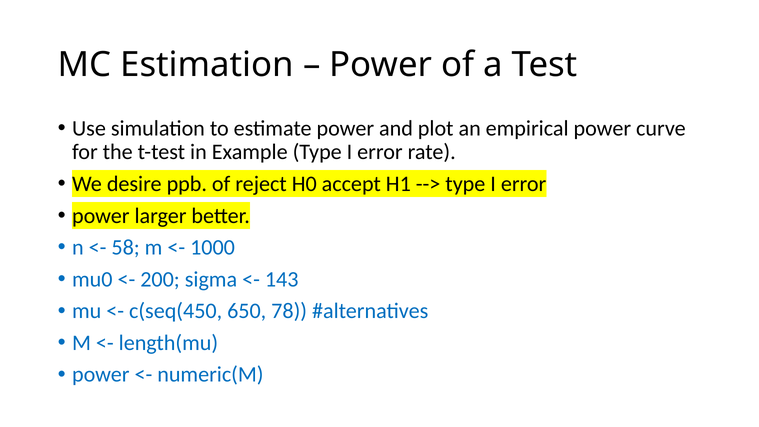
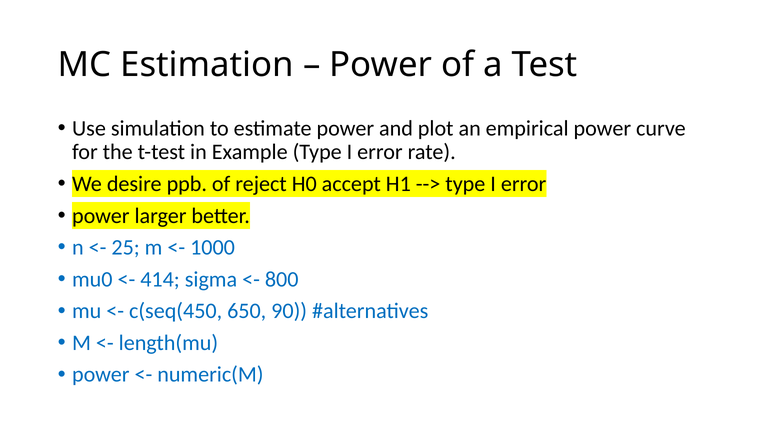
58: 58 -> 25
200: 200 -> 414
143: 143 -> 800
78: 78 -> 90
